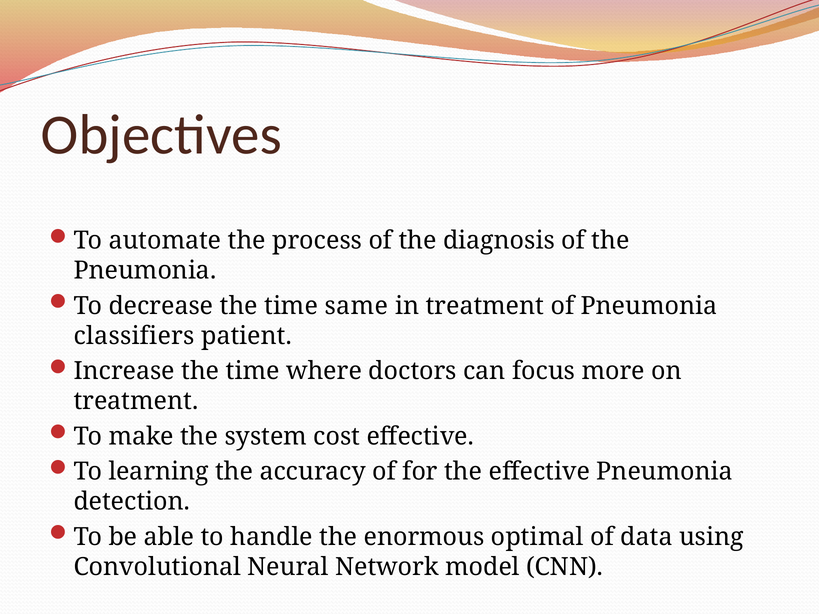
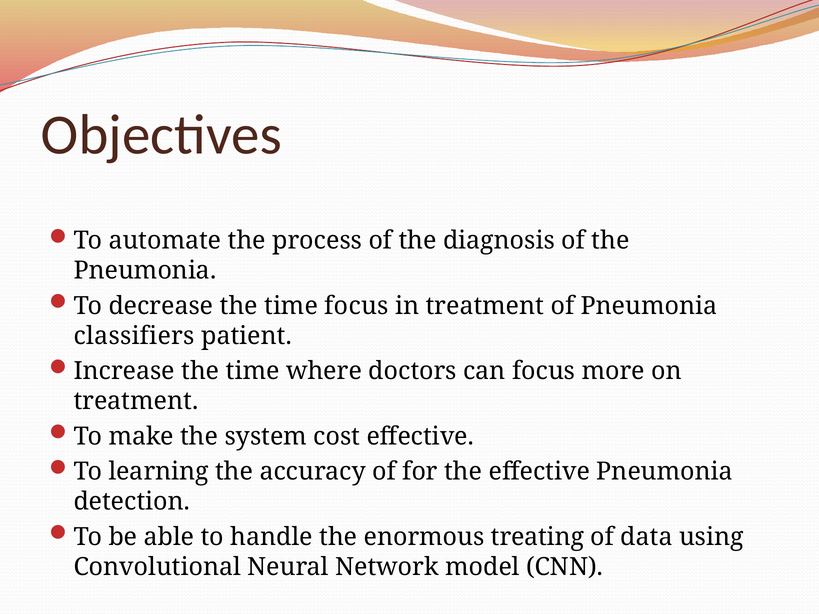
time same: same -> focus
optimal: optimal -> treating
